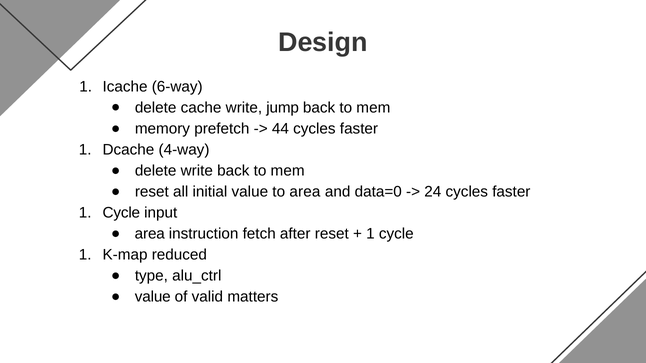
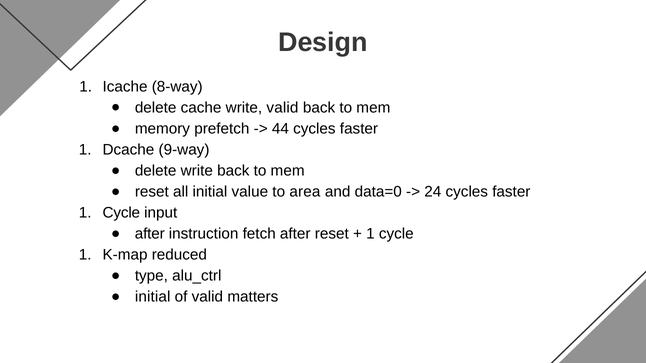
6-way: 6-way -> 8-way
write jump: jump -> valid
4-way: 4-way -> 9-way
area at (150, 234): area -> after
value at (153, 297): value -> initial
